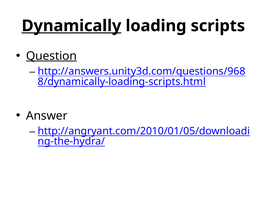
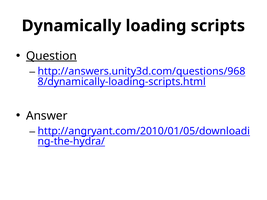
Dynamically underline: present -> none
